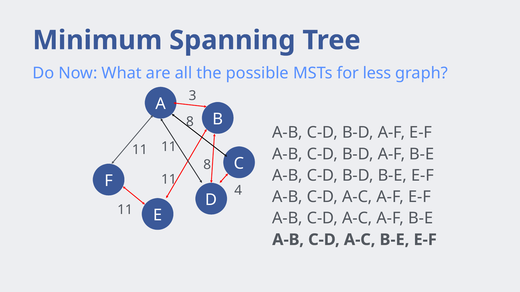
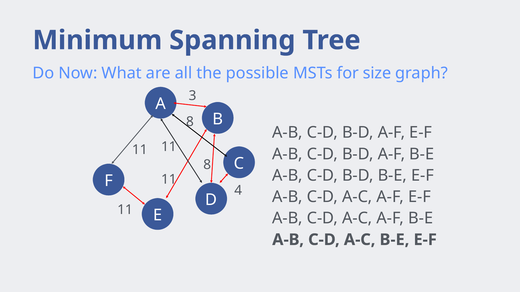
less: less -> size
